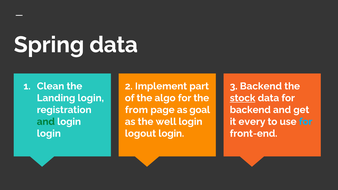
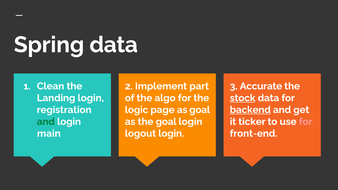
3 Backend: Backend -> Accurate
from: from -> logic
backend at (250, 110) underline: none -> present
the well: well -> goal
every: every -> ticker
for at (306, 122) colour: light blue -> pink
login at (49, 134): login -> main
